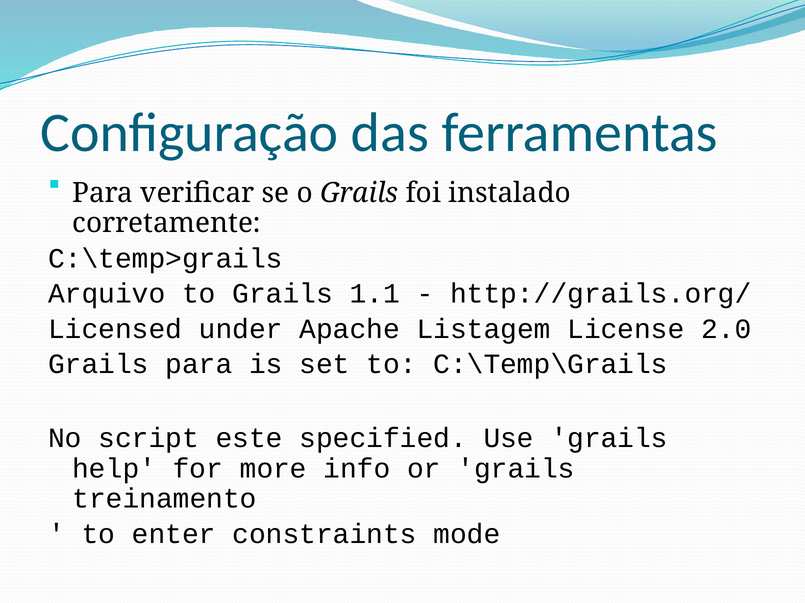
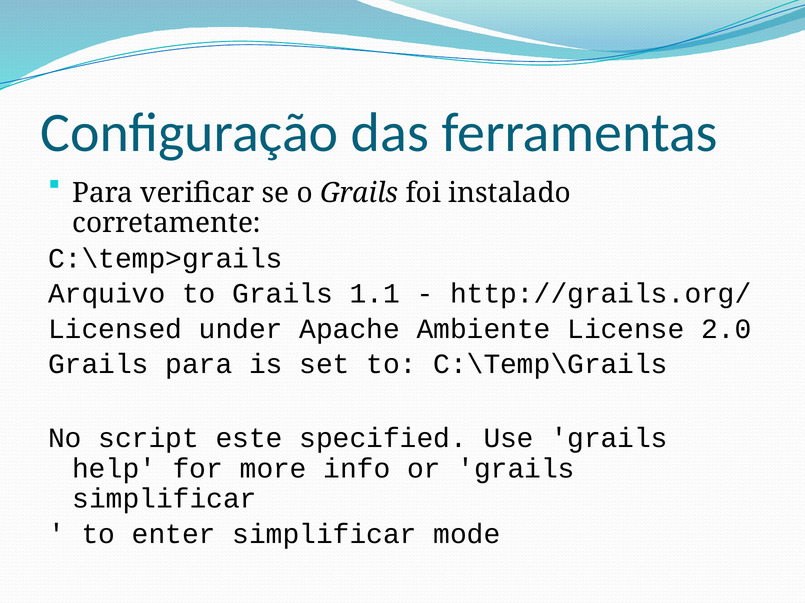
Listagem: Listagem -> Ambiente
treinamento at (164, 499): treinamento -> simplificar
enter constraints: constraints -> simplificar
